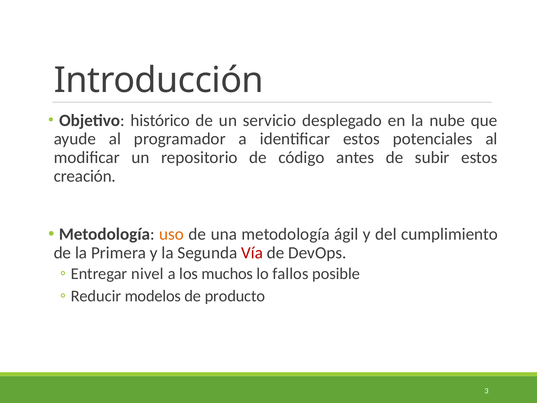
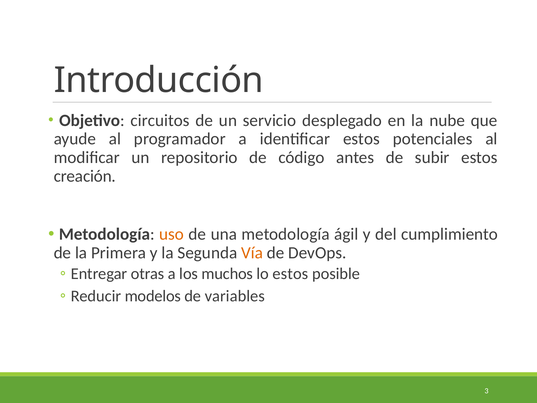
histórico: histórico -> circuitos
Vía colour: red -> orange
nivel: nivel -> otras
lo fallos: fallos -> estos
producto: producto -> variables
